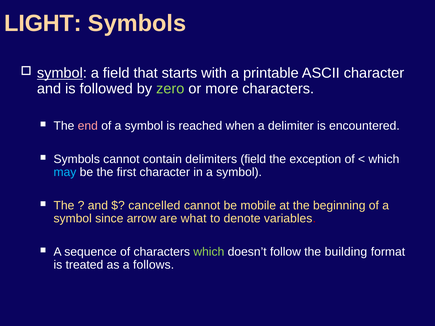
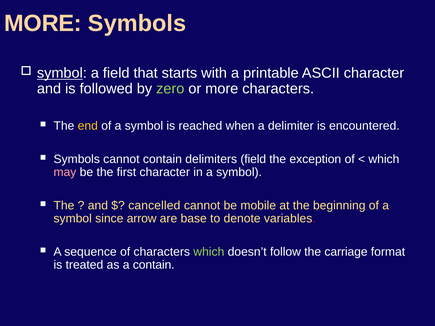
LIGHT at (43, 23): LIGHT -> MORE
end colour: pink -> yellow
may colour: light blue -> pink
what: what -> base
building: building -> carriage
a follows: follows -> contain
